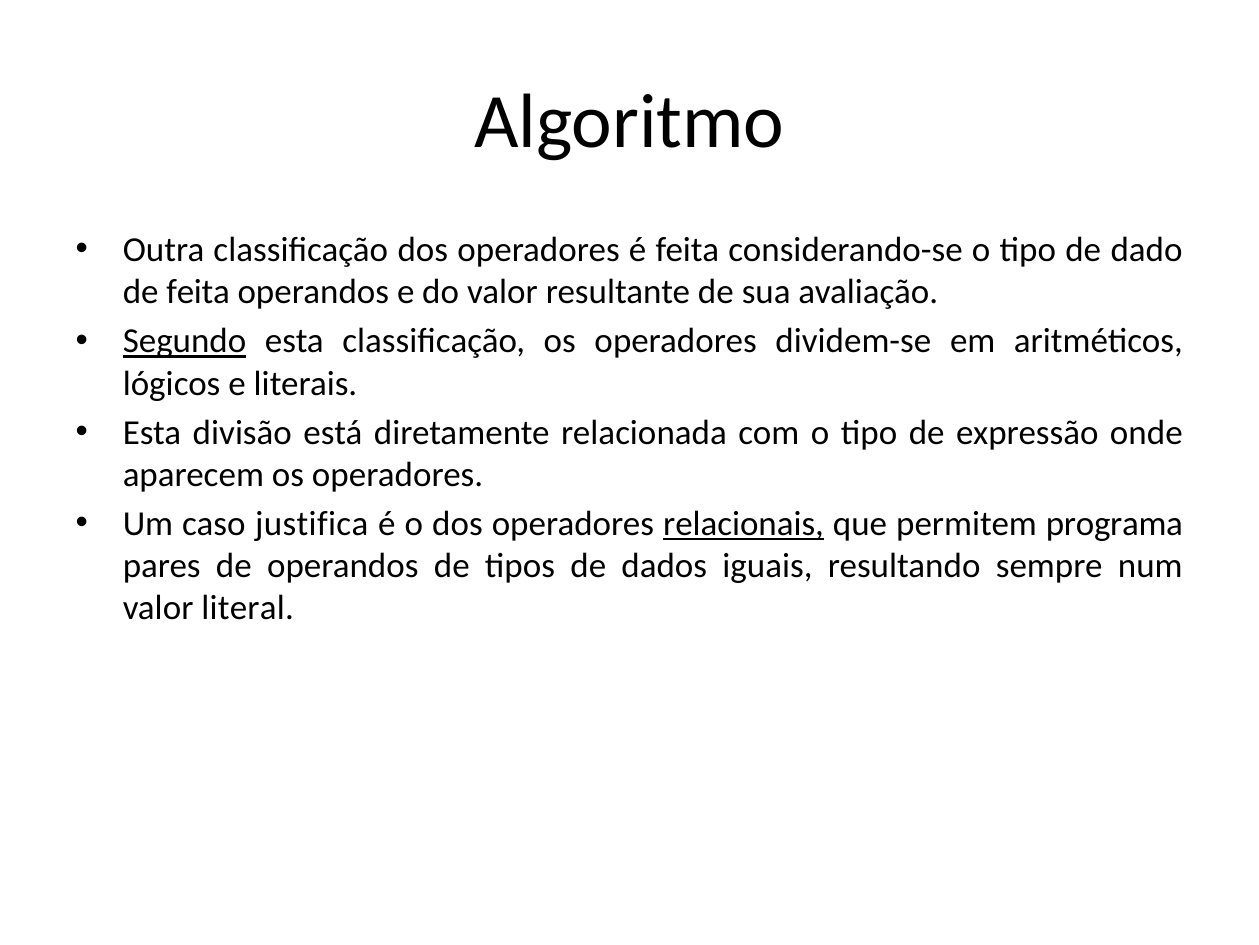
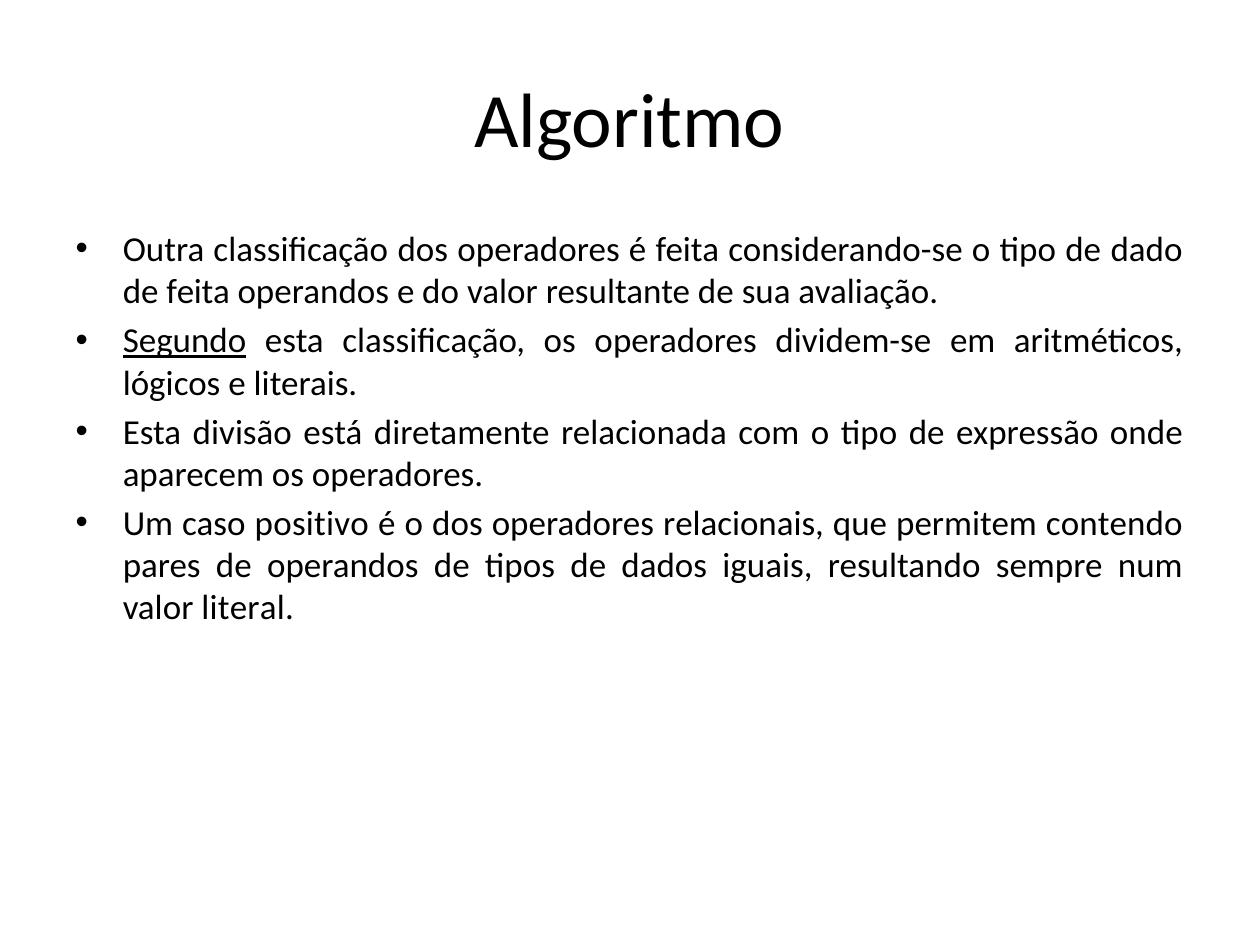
justifica: justifica -> positivo
relacionais underline: present -> none
programa: programa -> contendo
